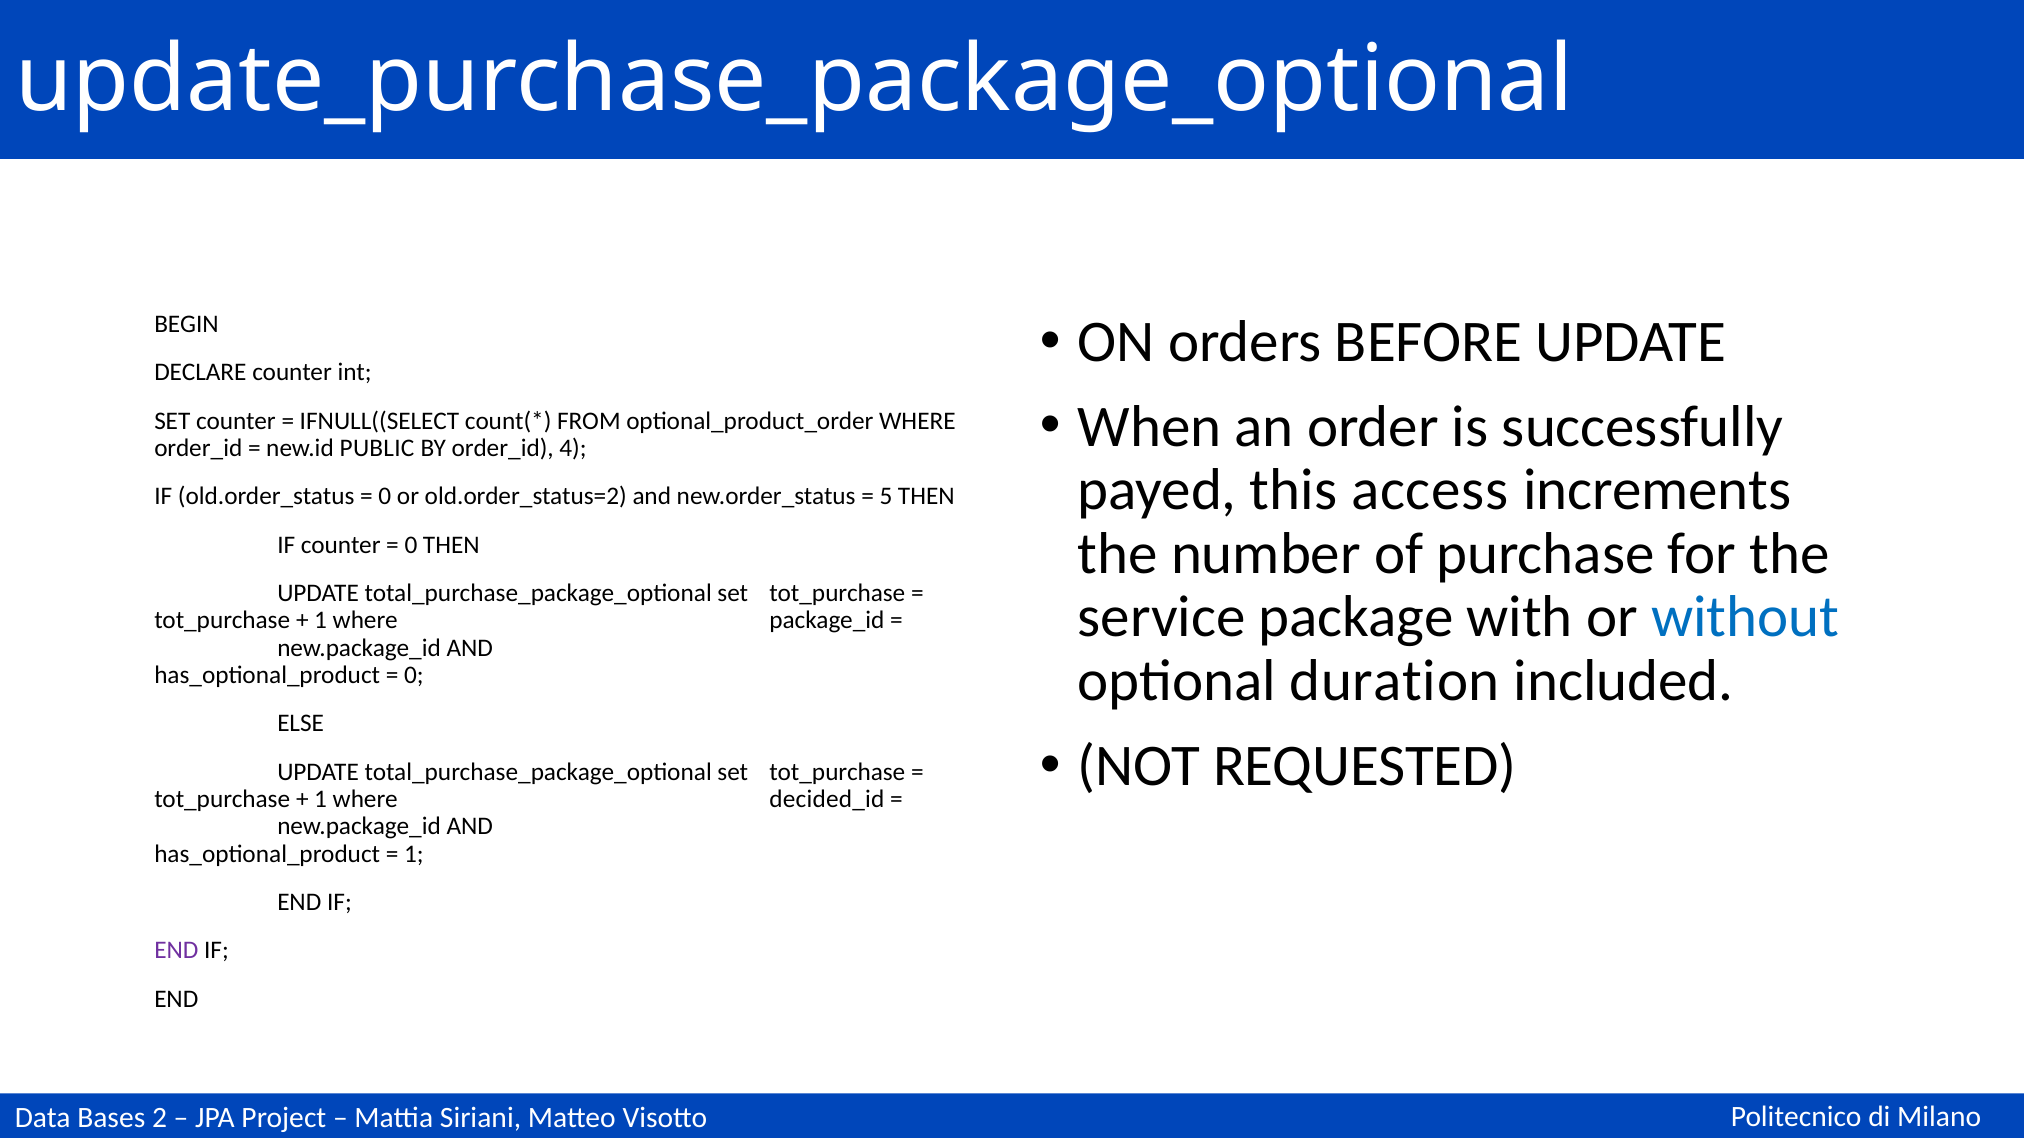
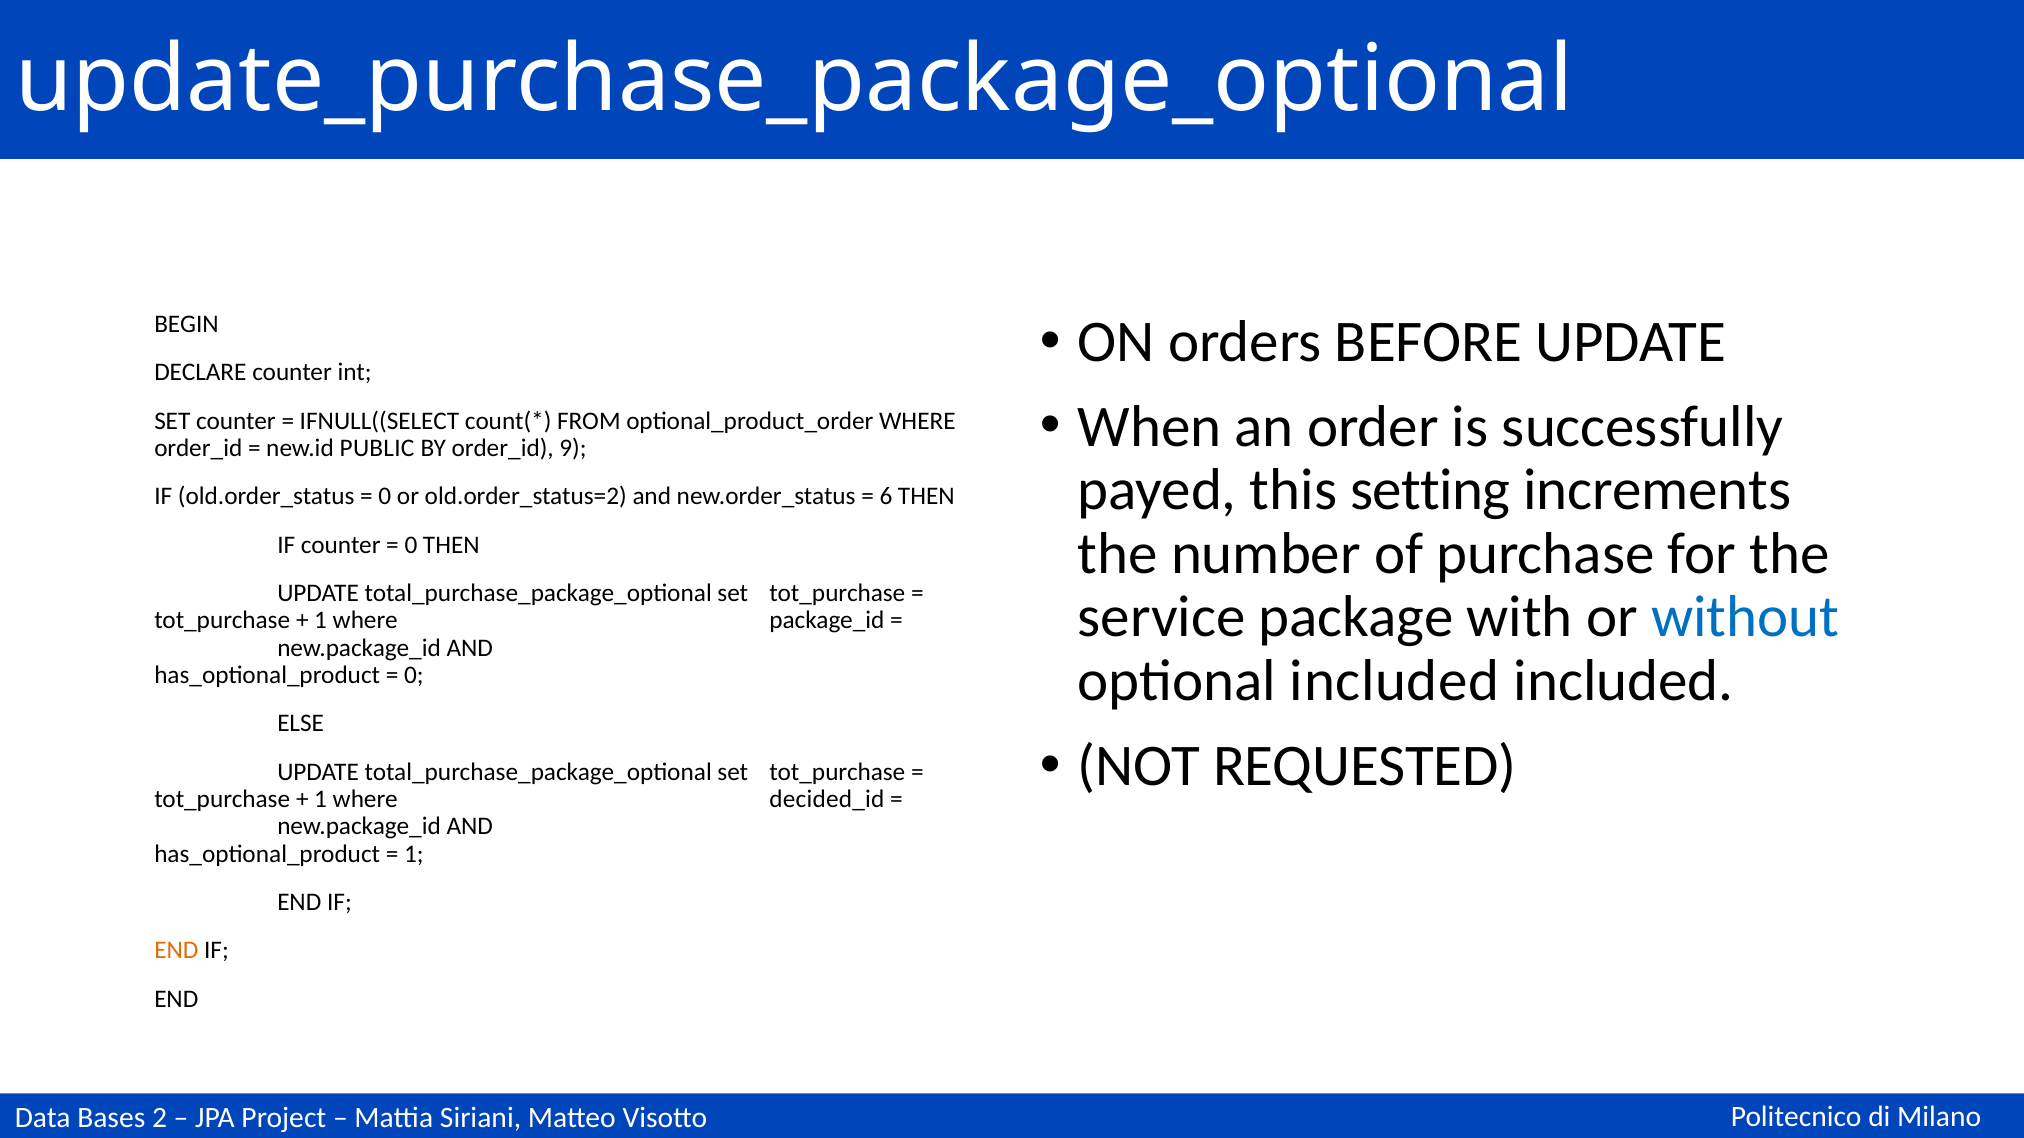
4: 4 -> 9
access: access -> setting
5: 5 -> 6
optional duration: duration -> included
END at (176, 951) colour: purple -> orange
